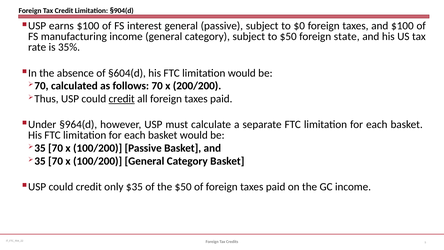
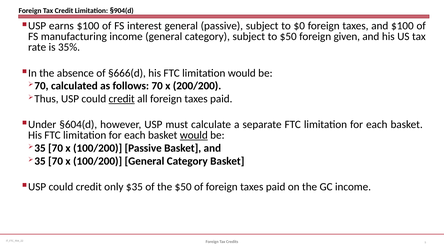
state: state -> given
§604(d: §604(d -> §666(d
§964(d: §964(d -> §604(d
would at (194, 135) underline: none -> present
